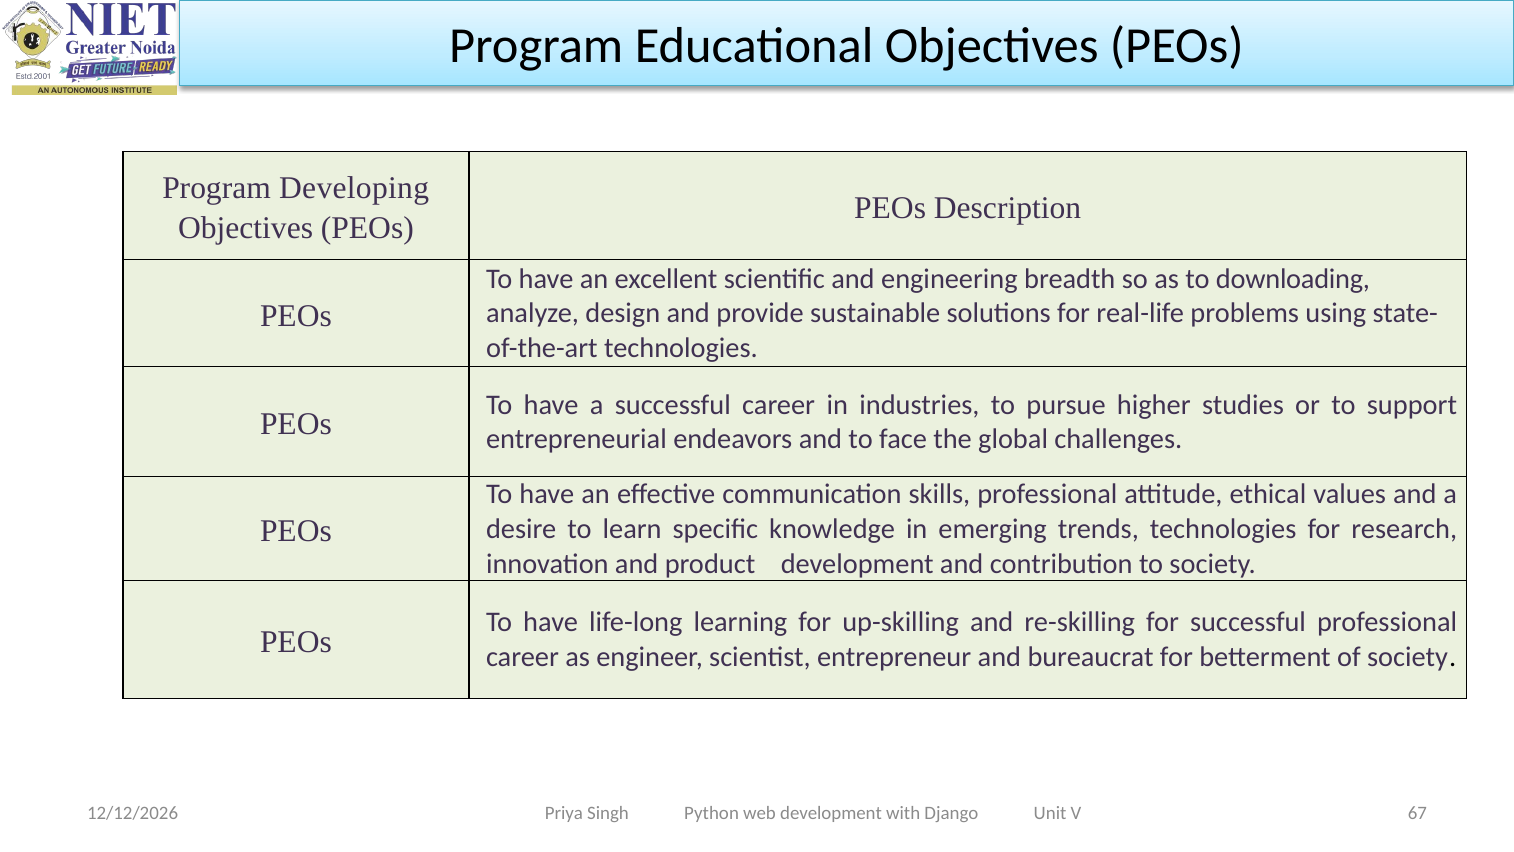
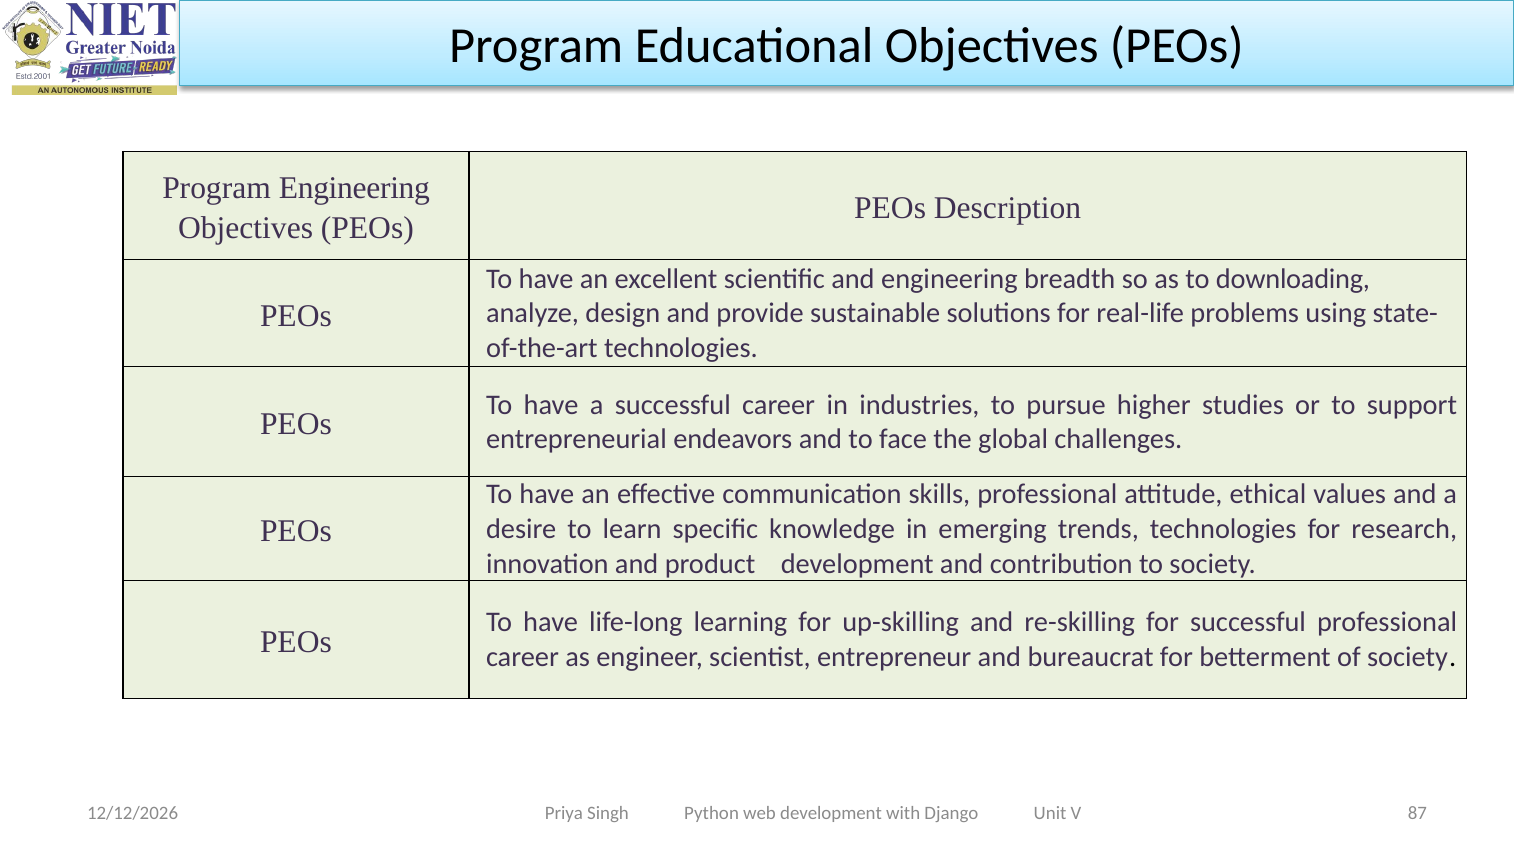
Program Developing: Developing -> Engineering
67: 67 -> 87
